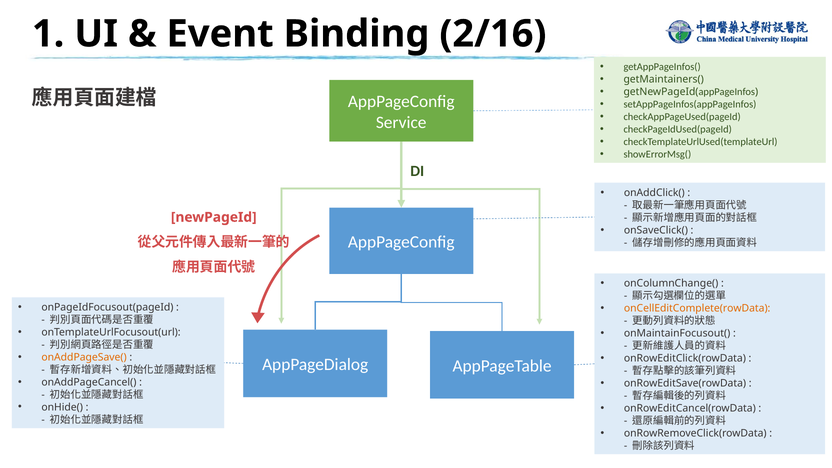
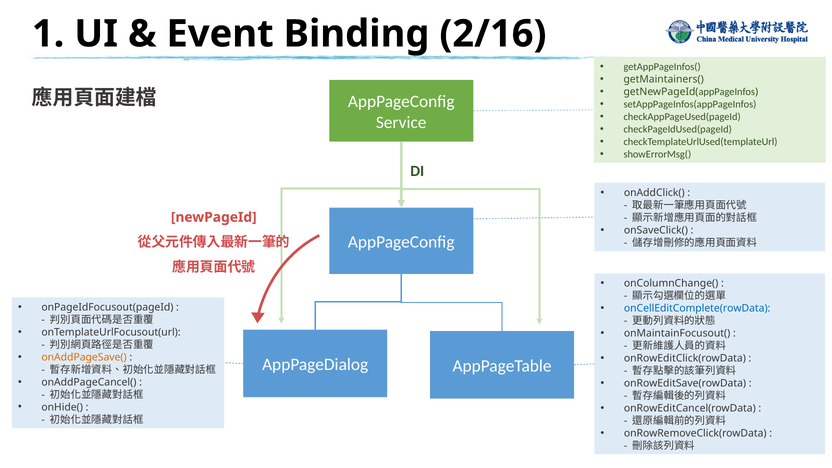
onCellEditComplete(rowData colour: orange -> blue
